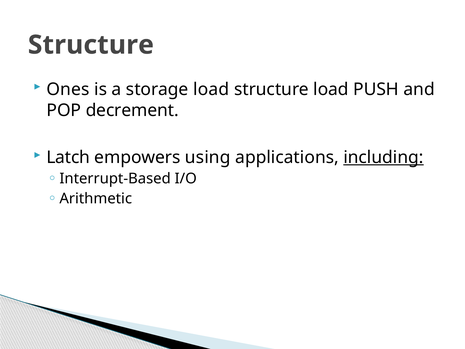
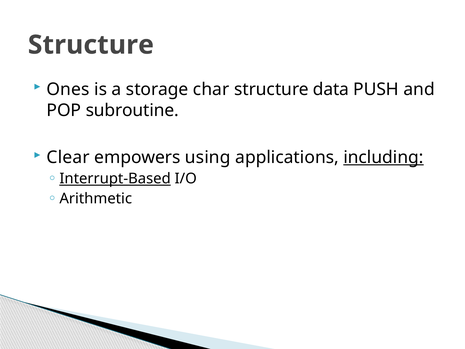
storage load: load -> char
structure load: load -> data
decrement: decrement -> subroutine
Latch: Latch -> Clear
Interrupt-Based underline: none -> present
